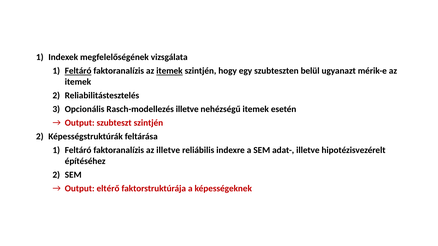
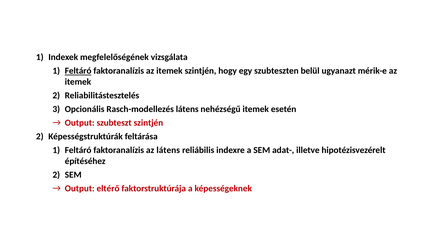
itemek at (169, 71) underline: present -> none
Rasch-modellezés illetve: illetve -> látens
az illetve: illetve -> látens
